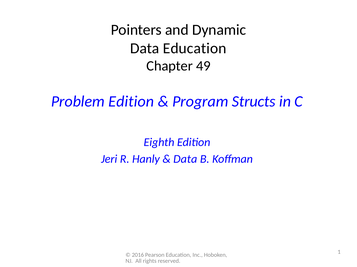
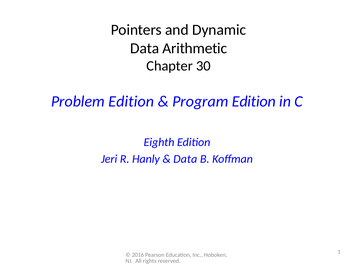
Data Education: Education -> Arithmetic
49: 49 -> 30
Program Structs: Structs -> Edition
